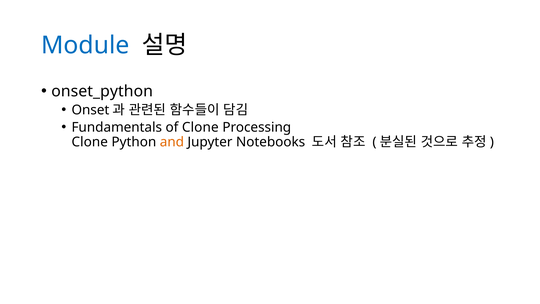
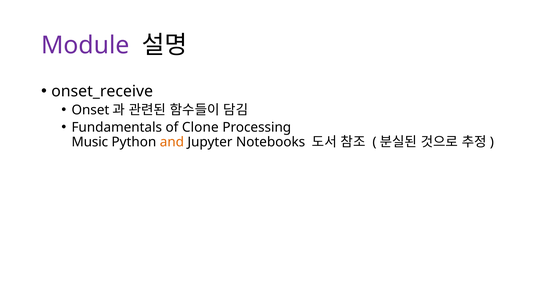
Module colour: blue -> purple
onset_python: onset_python -> onset_receive
Clone at (90, 142): Clone -> Music
